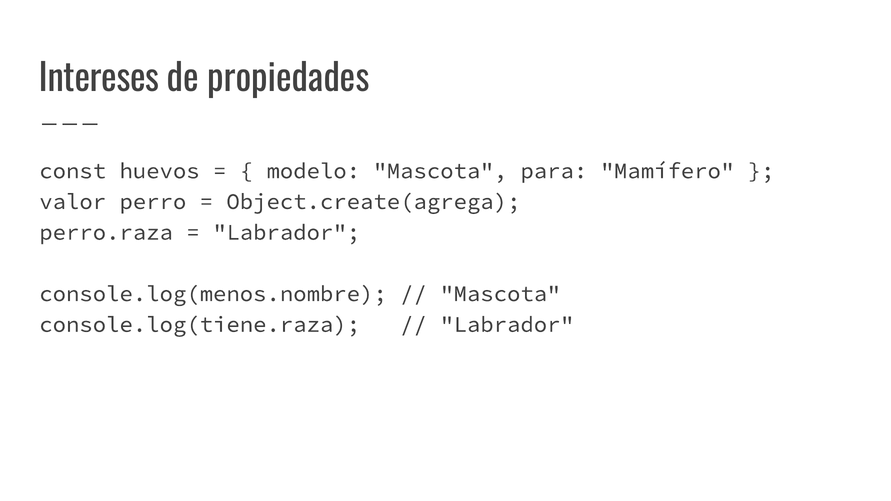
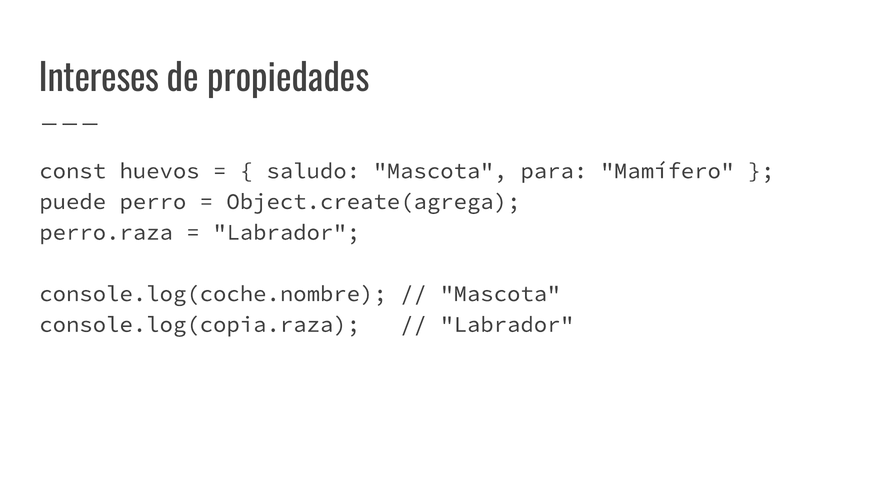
modelo: modelo -> saludo
valor: valor -> puede
console.log(menos.nombre: console.log(menos.nombre -> console.log(coche.nombre
console.log(tiene.raza: console.log(tiene.raza -> console.log(copia.raza
